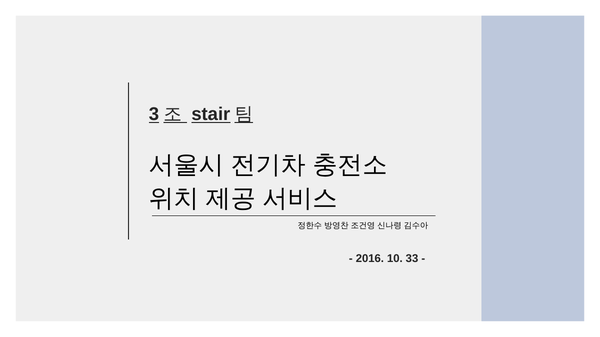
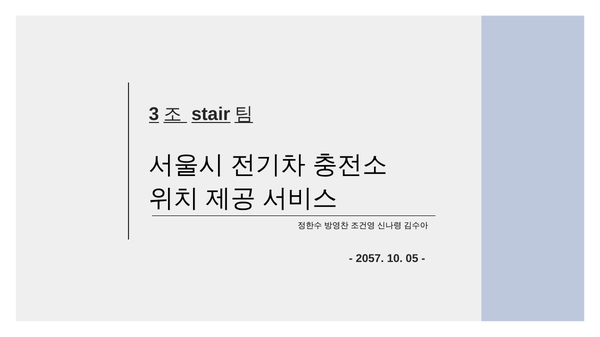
2016: 2016 -> 2057
33: 33 -> 05
